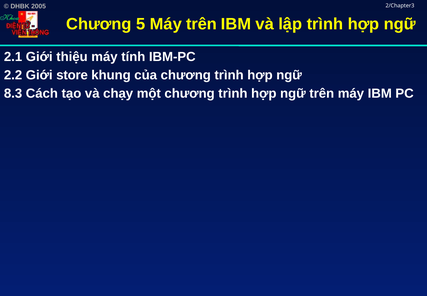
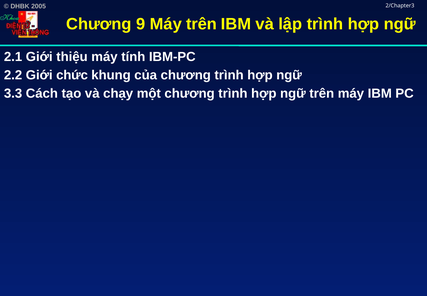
5: 5 -> 9
store: store -> chức
8.3: 8.3 -> 3.3
